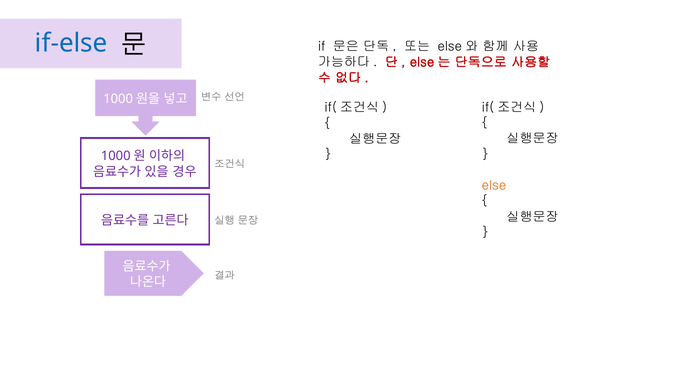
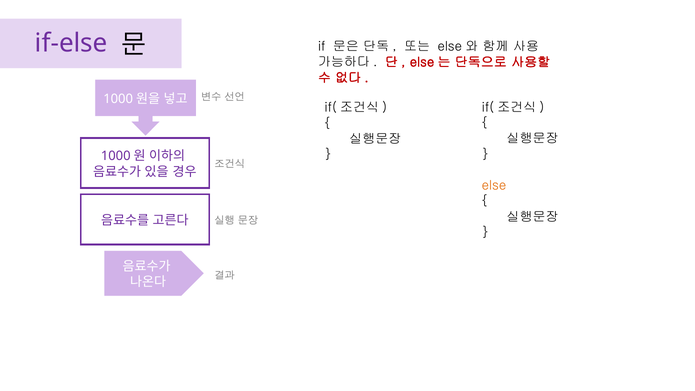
if-else colour: blue -> purple
